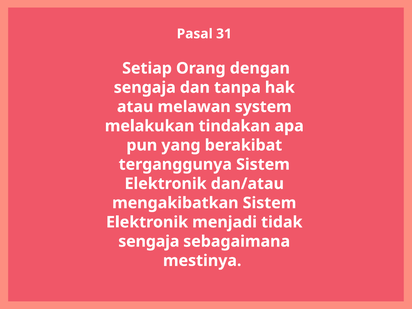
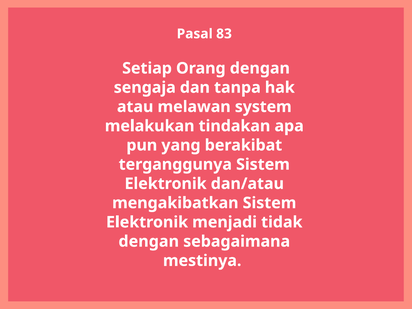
31: 31 -> 83
sengaja at (149, 241): sengaja -> dengan
